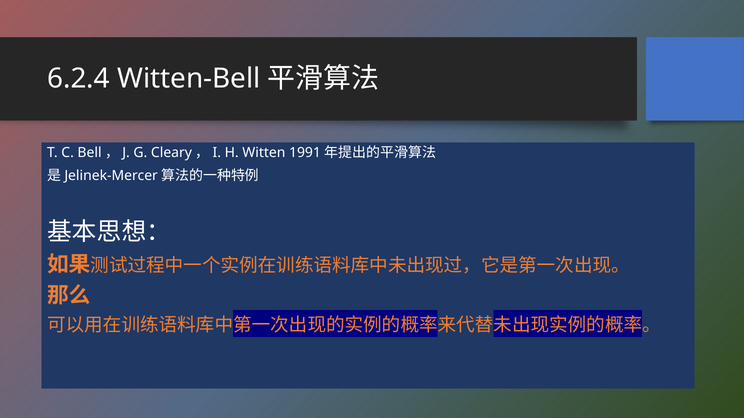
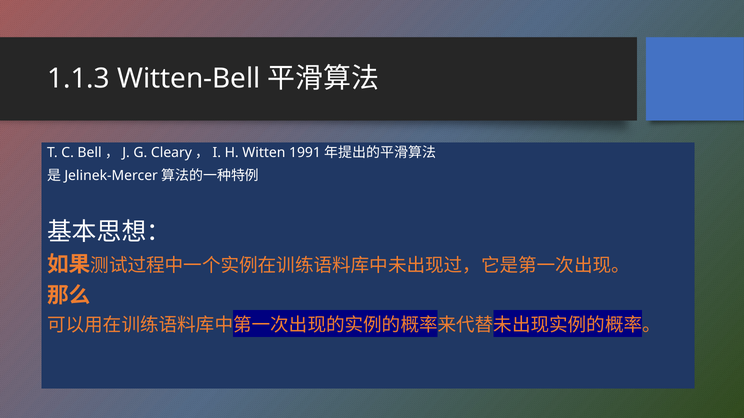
6.2.4: 6.2.4 -> 1.1.3
